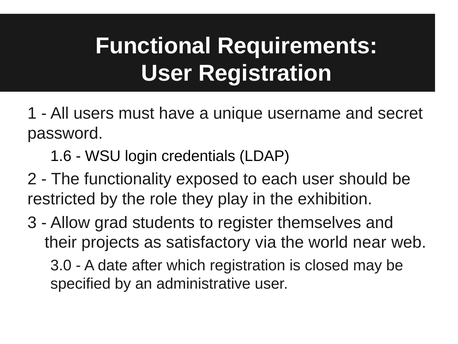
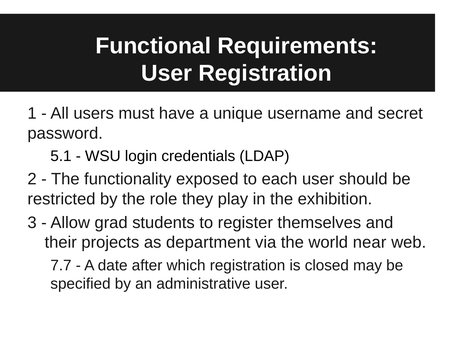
1.6: 1.6 -> 5.1
satisfactory: satisfactory -> department
3.0: 3.0 -> 7.7
